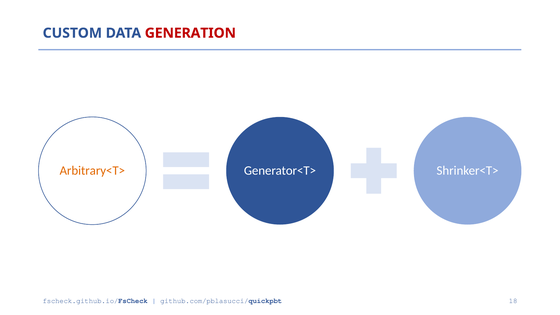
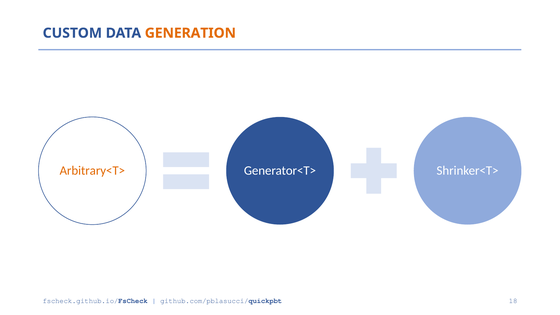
GENERATION colour: red -> orange
